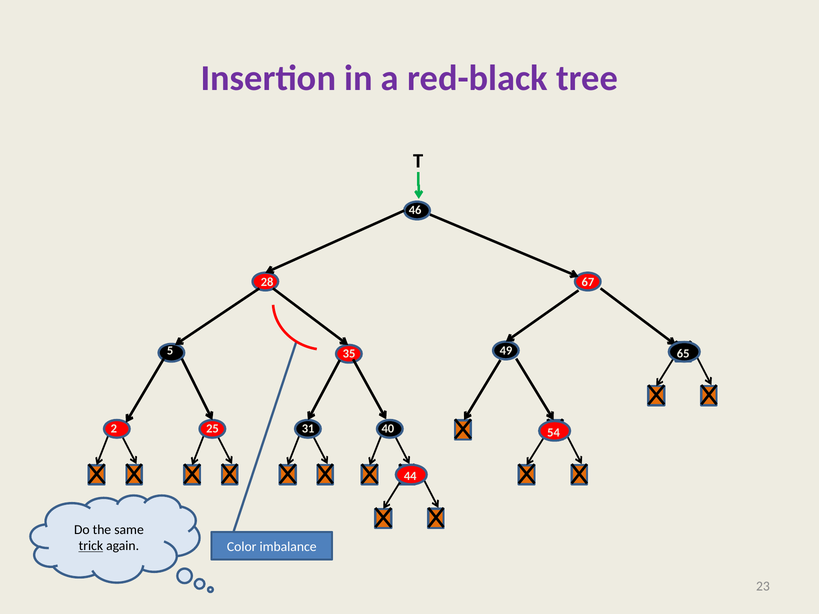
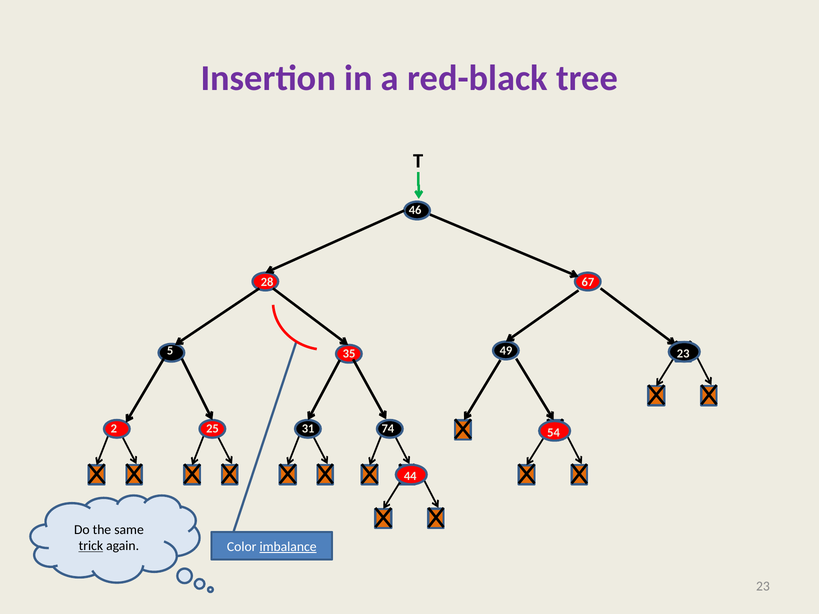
49 65: 65 -> 23
40: 40 -> 74
imbalance underline: none -> present
